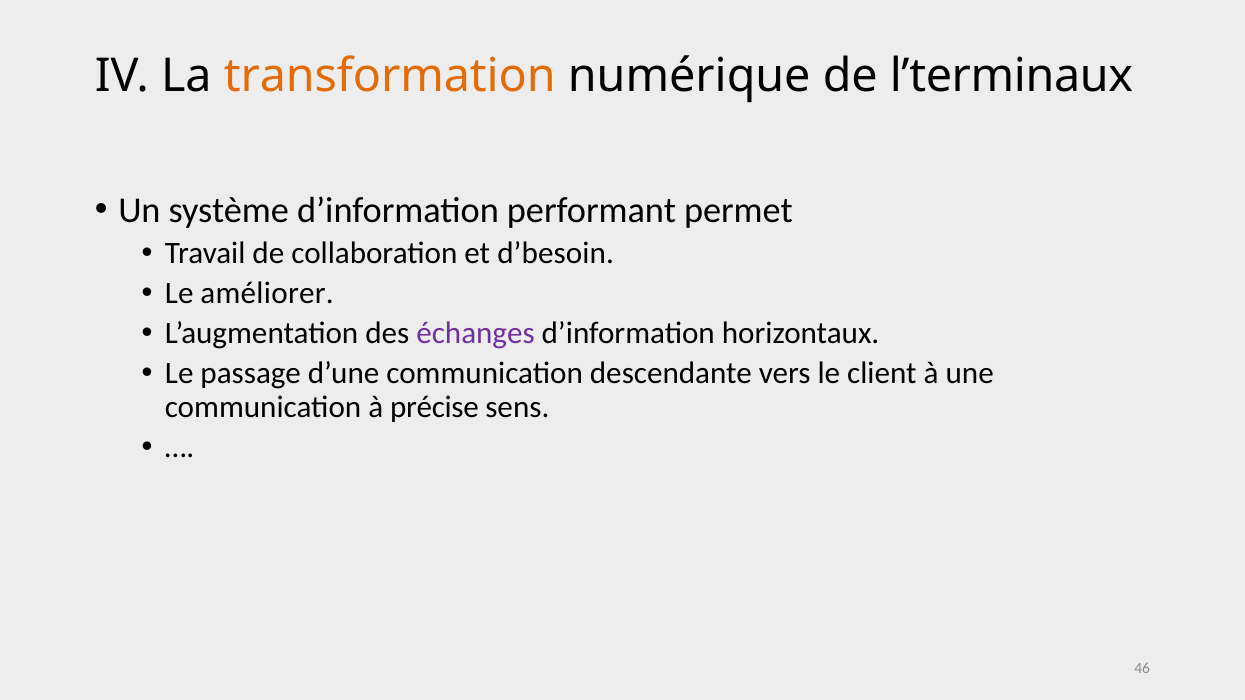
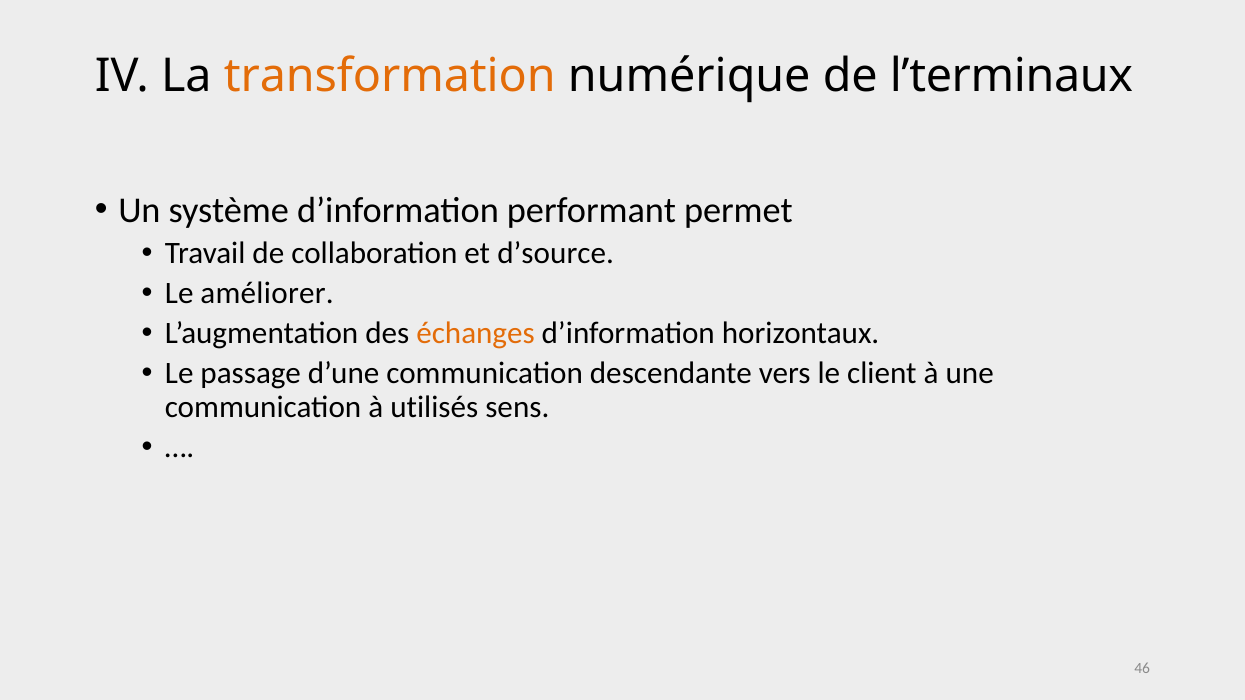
d’besoin: d’besoin -> d’source
échanges colour: purple -> orange
précise: précise -> utilisés
